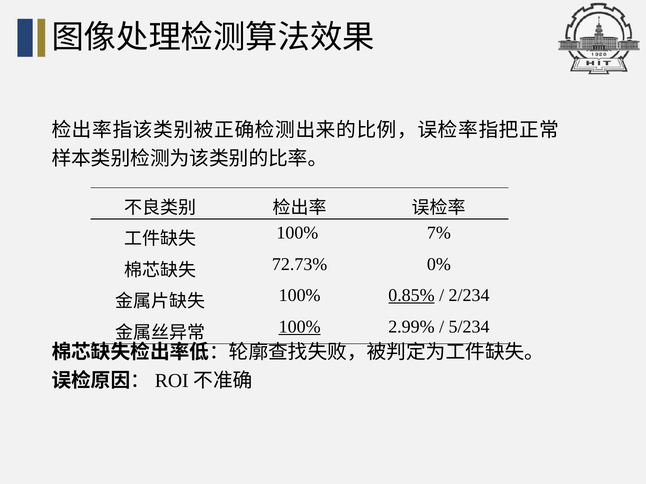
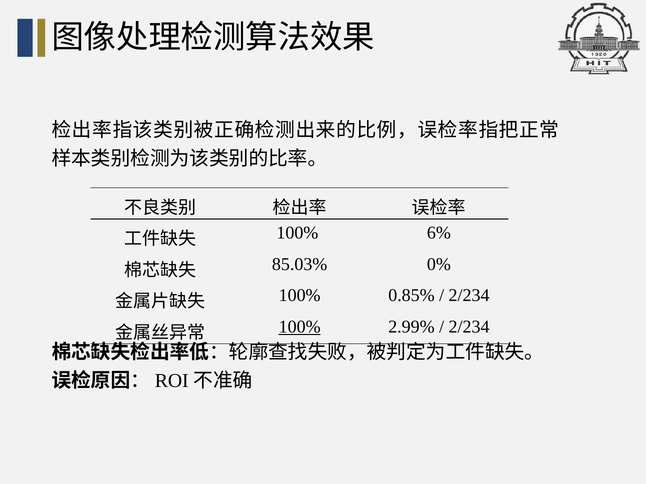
7%: 7% -> 6%
72.73%: 72.73% -> 85.03%
0.85% underline: present -> none
5/234 at (469, 327): 5/234 -> 2/234
